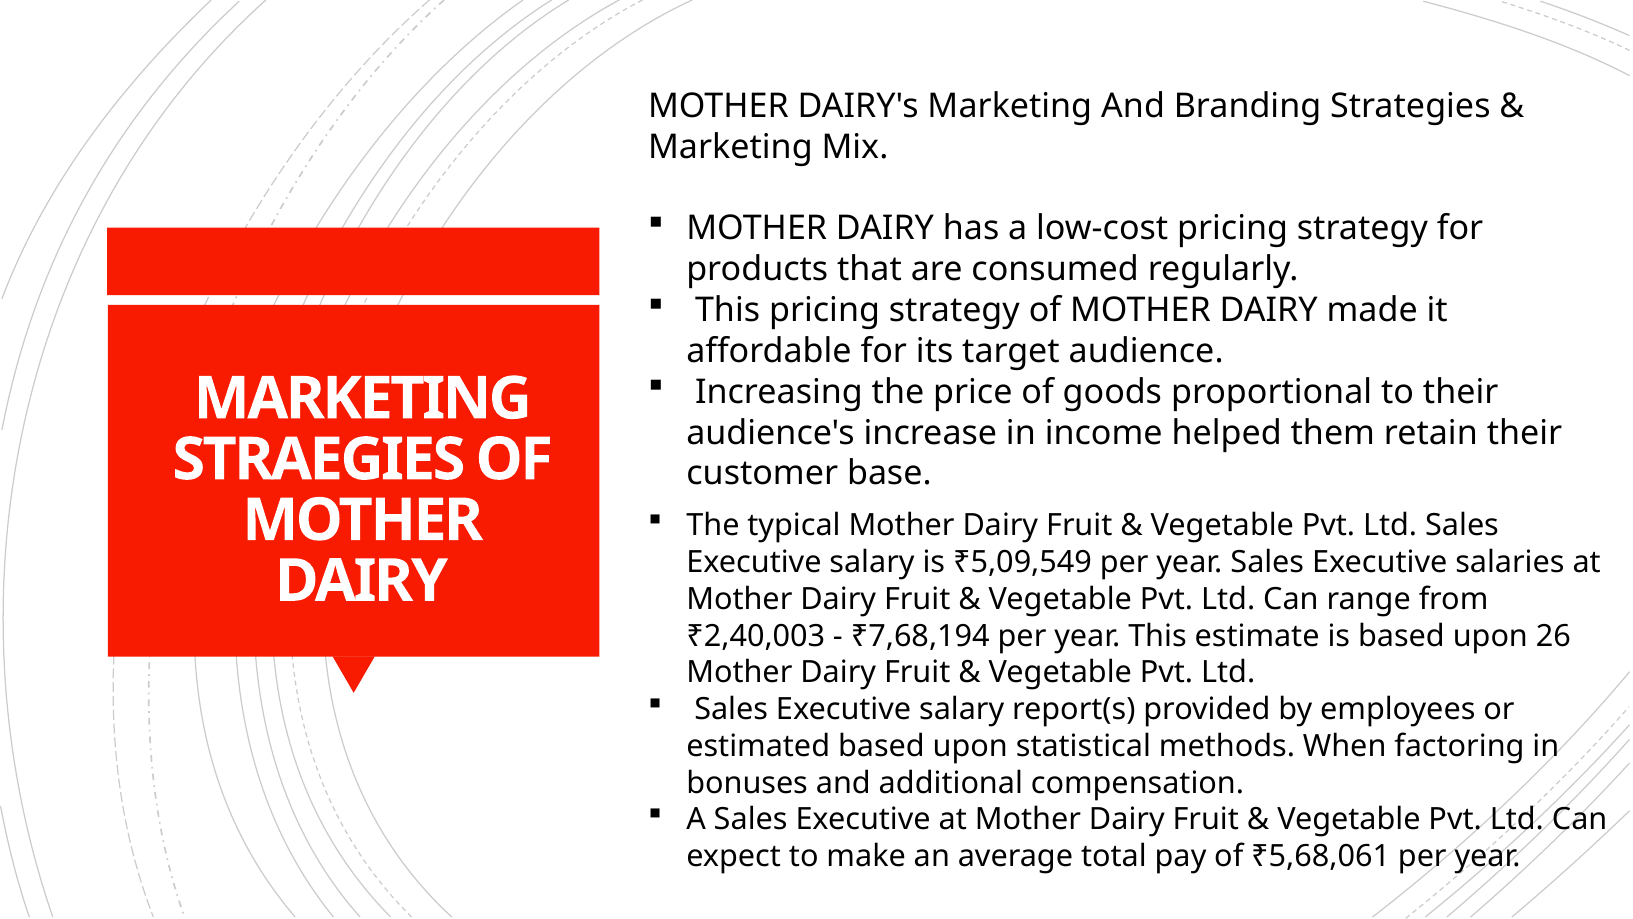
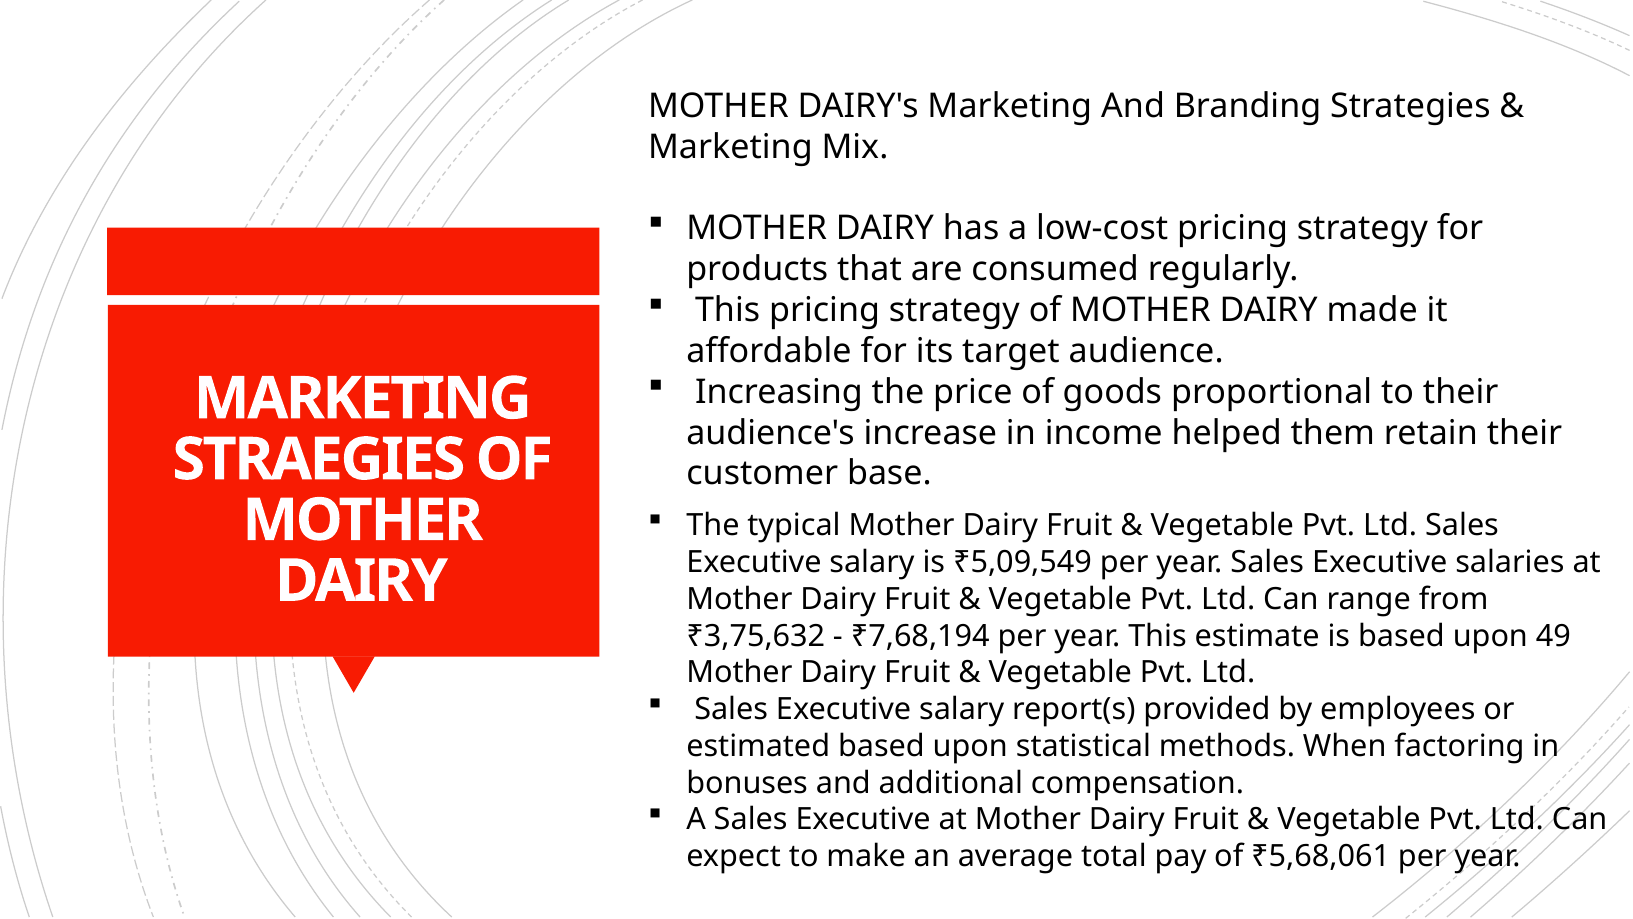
₹2,40,003: ₹2,40,003 -> ₹3,75,632
26: 26 -> 49
